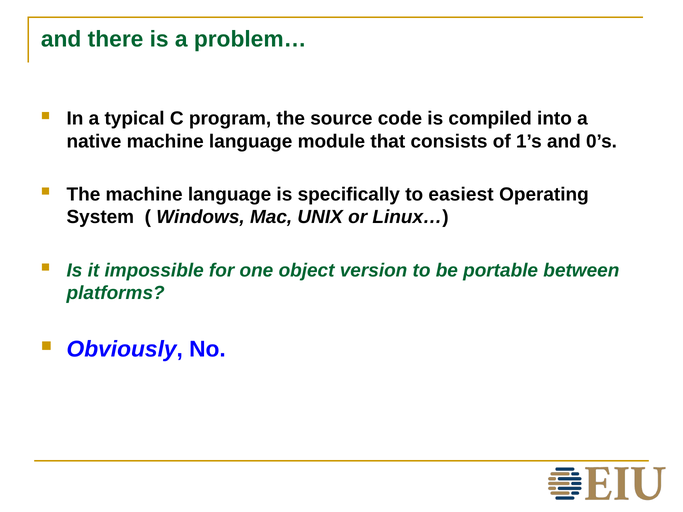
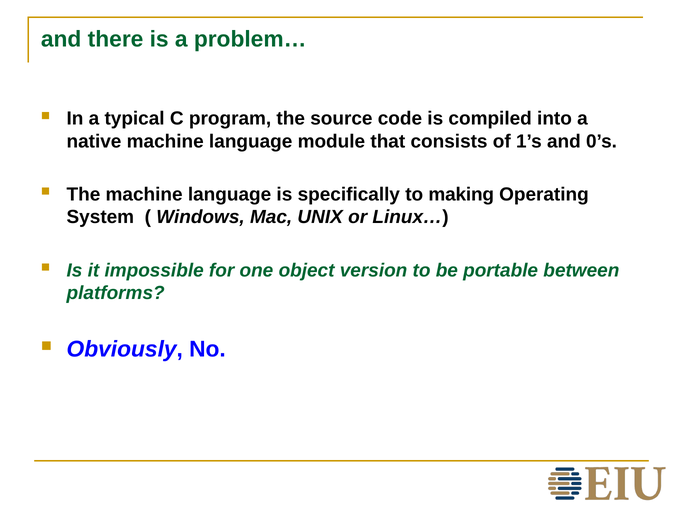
easiest: easiest -> making
